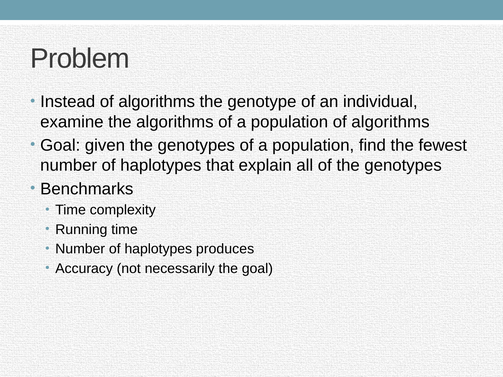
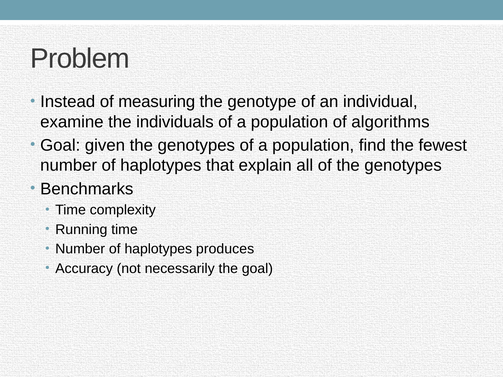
Instead of algorithms: algorithms -> measuring
the algorithms: algorithms -> individuals
